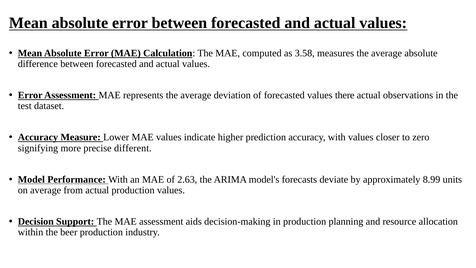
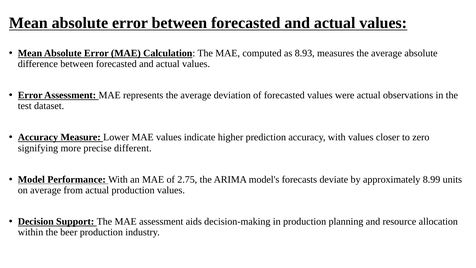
3.58: 3.58 -> 8.93
there: there -> were
2.63: 2.63 -> 2.75
